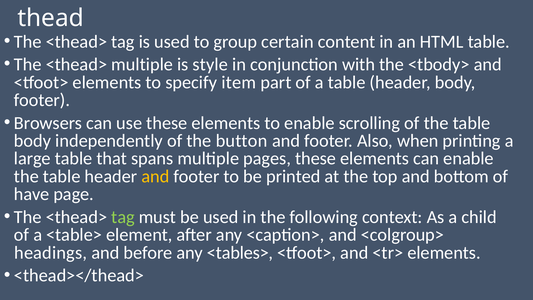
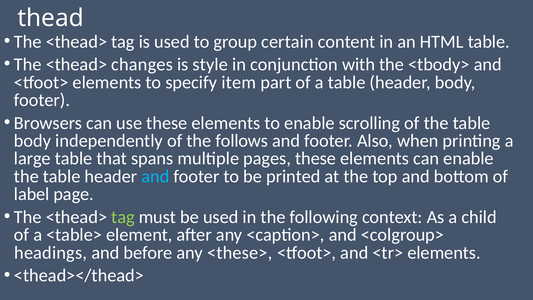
<thead> multiple: multiple -> changes
button: button -> follows
and at (155, 176) colour: yellow -> light blue
have: have -> label
<tables>: <tables> -> <these>
